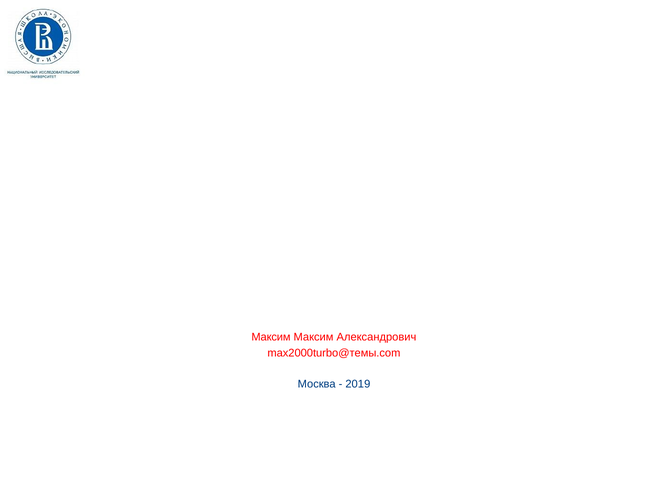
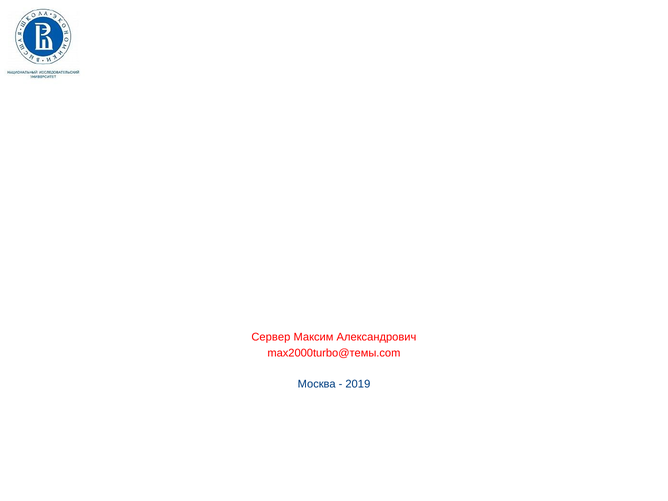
Максим at (271, 337): Максим -> Сервер
